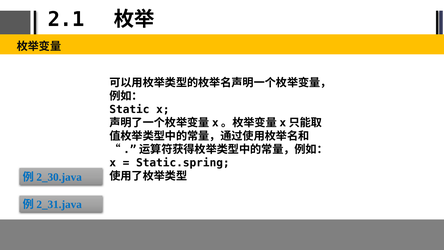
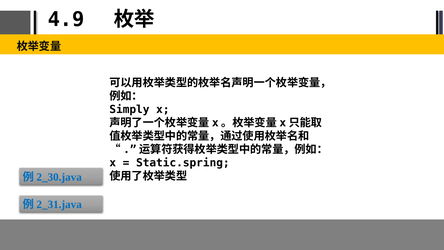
2.1: 2.1 -> 4.9
Static: Static -> Simply
